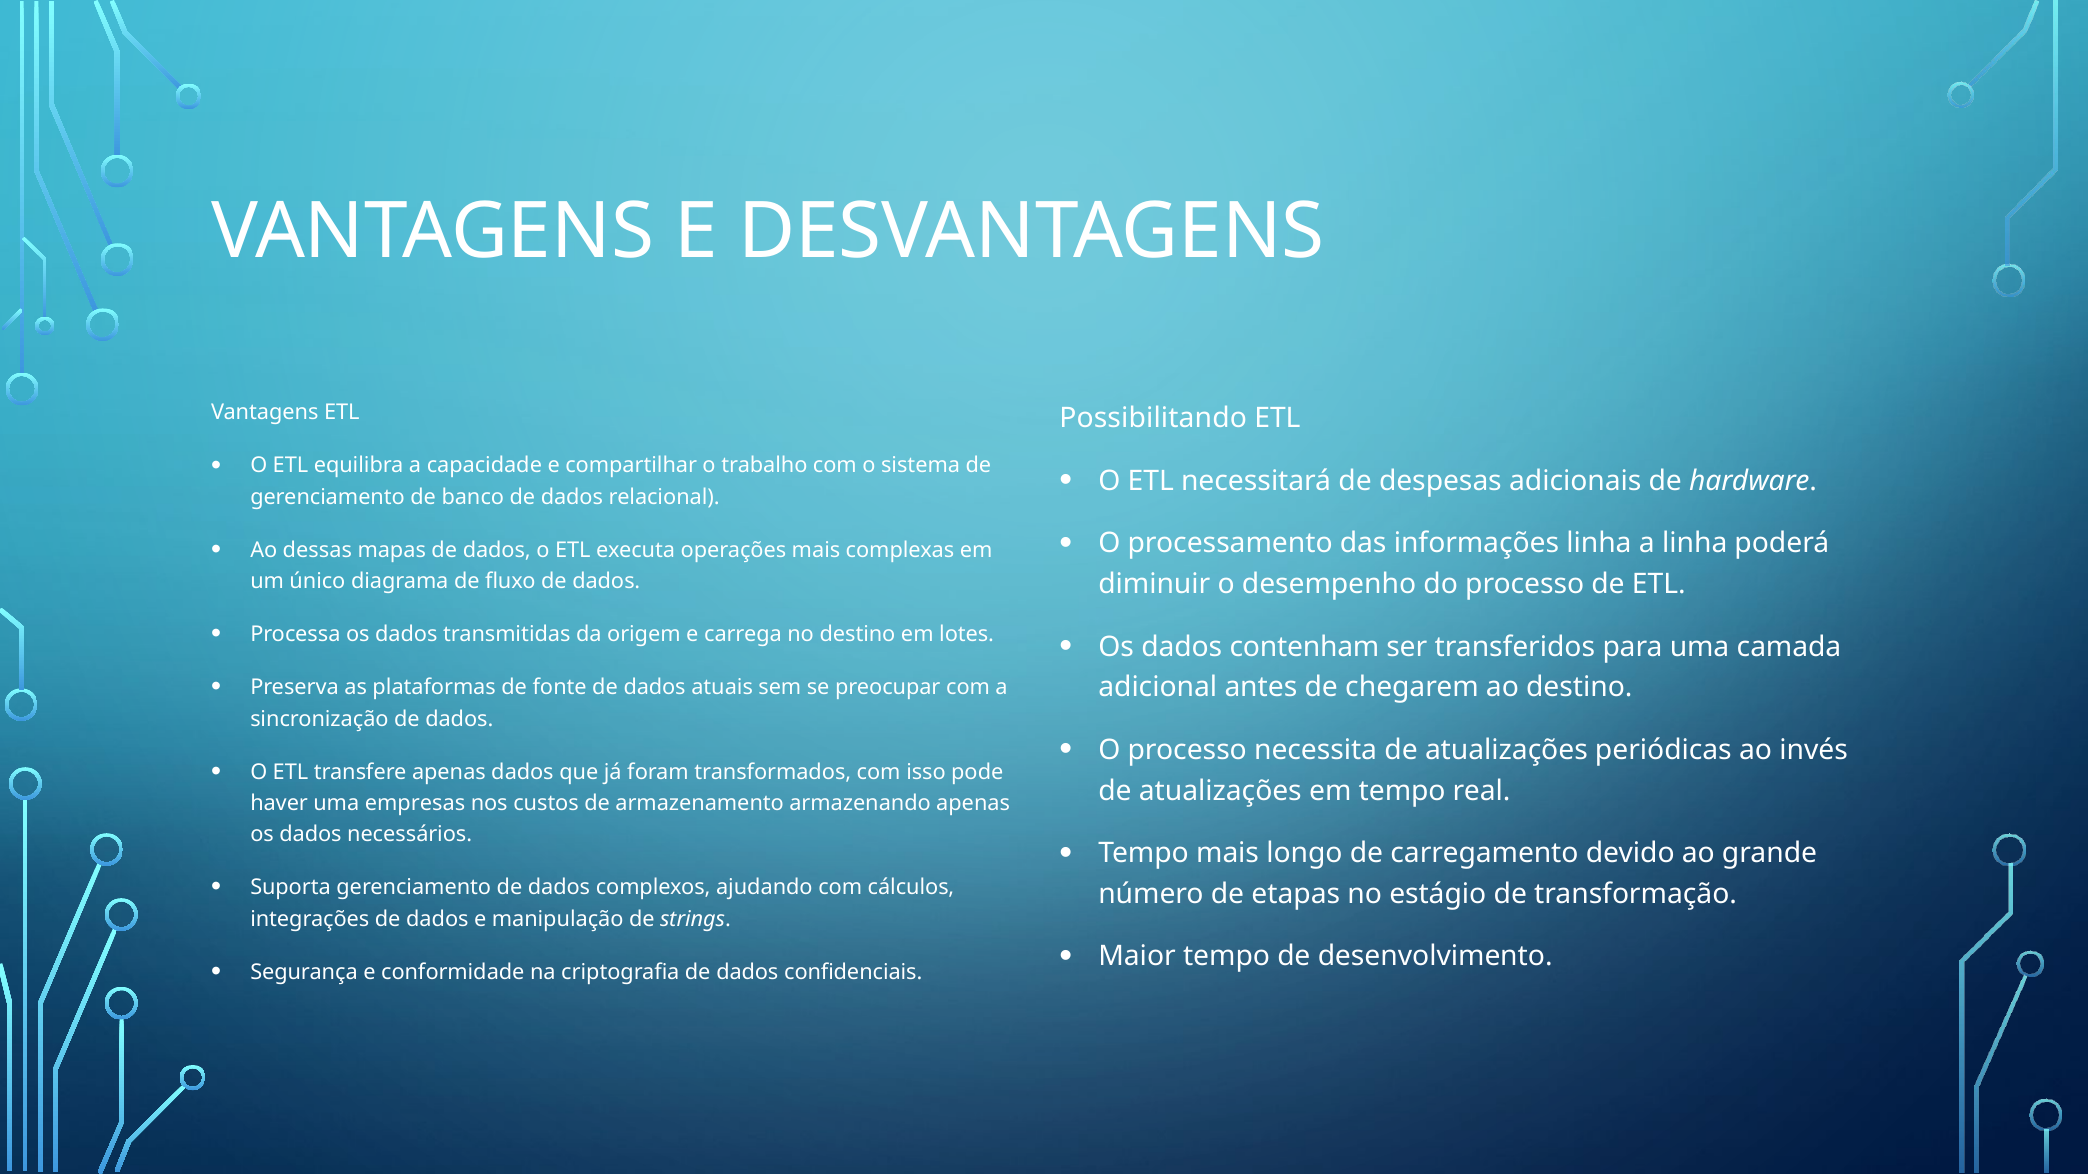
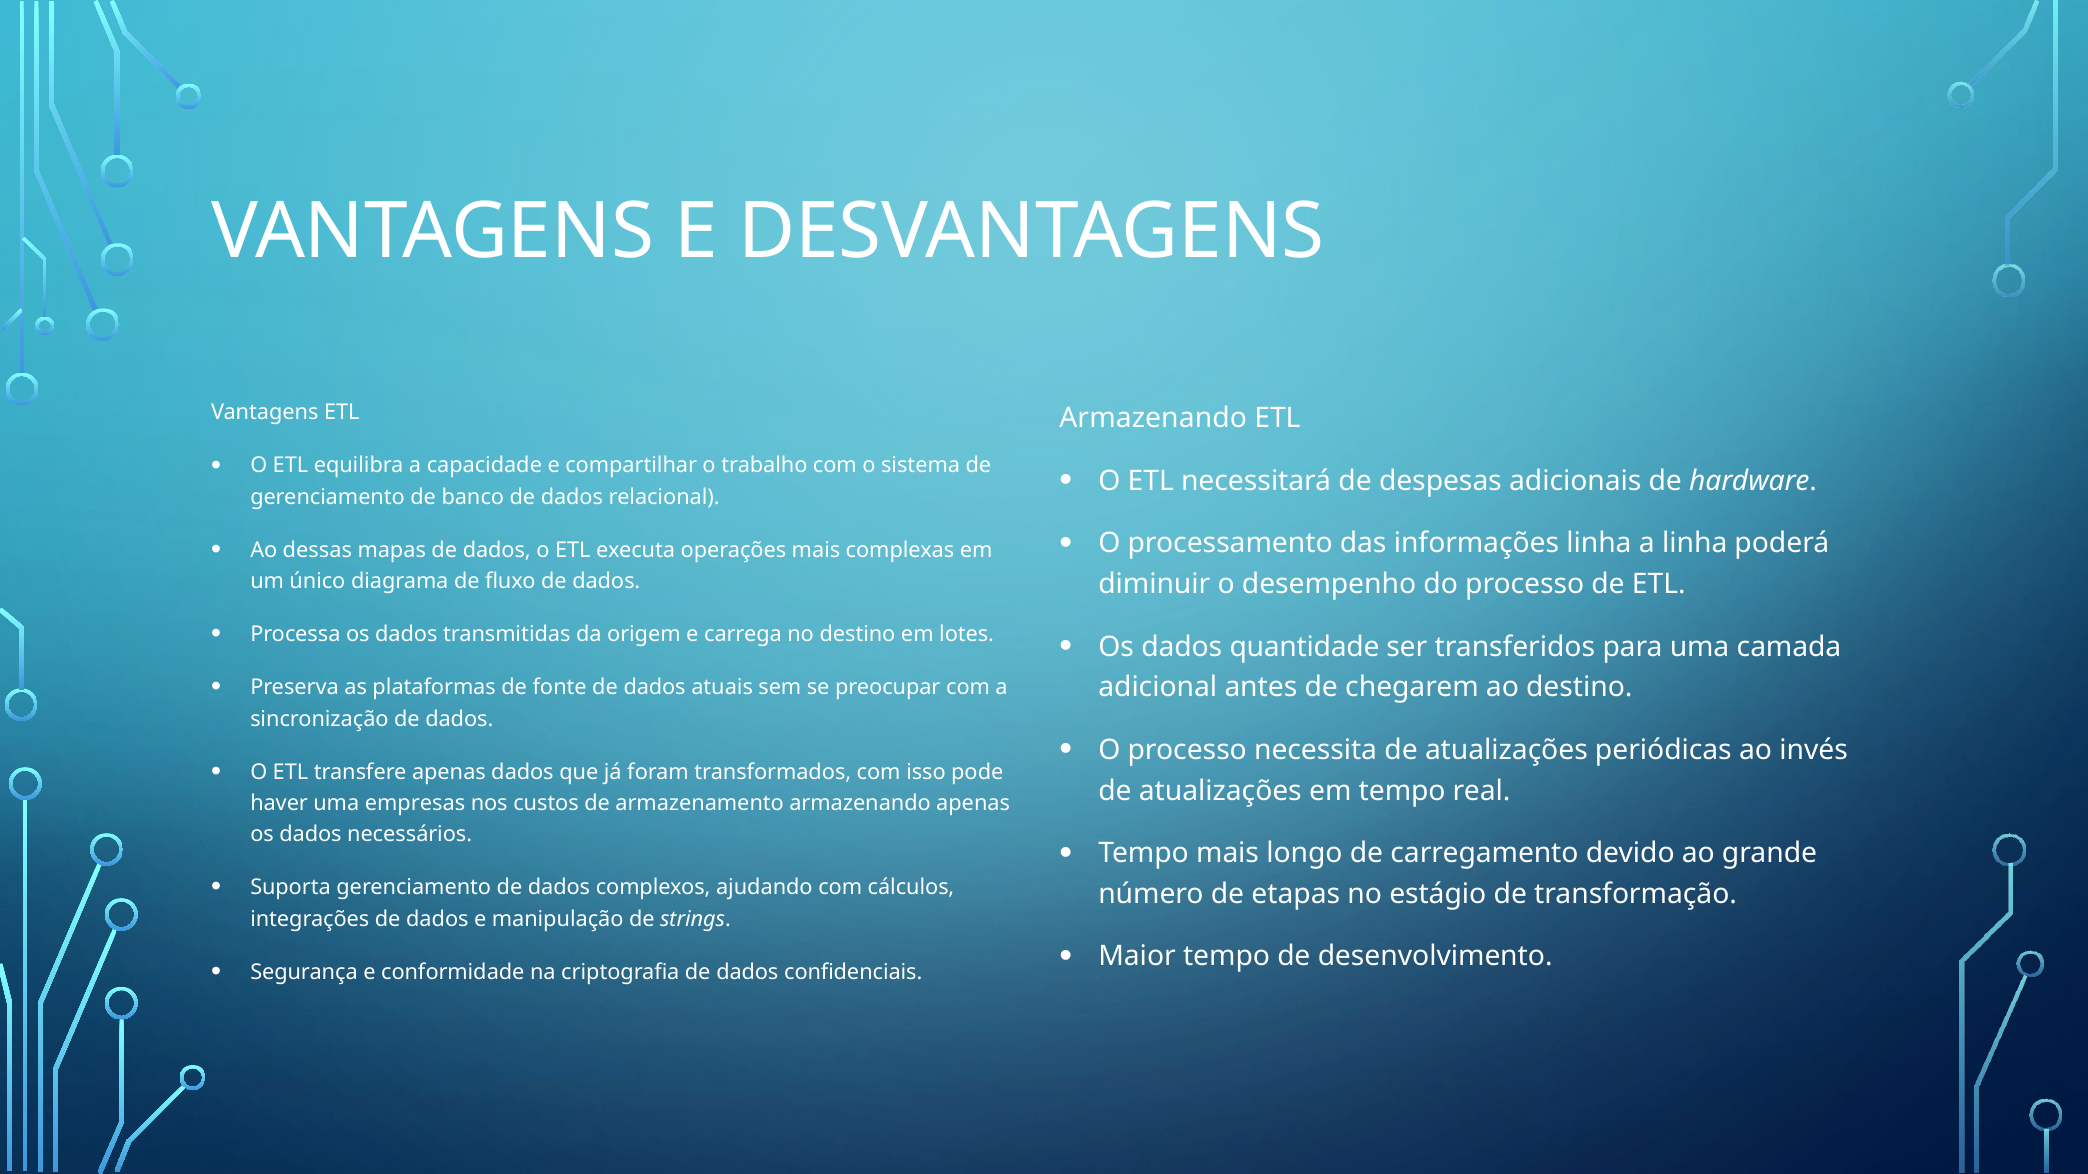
Possibilitando at (1153, 419): Possibilitando -> Armazenando
contenham: contenham -> quantidade
